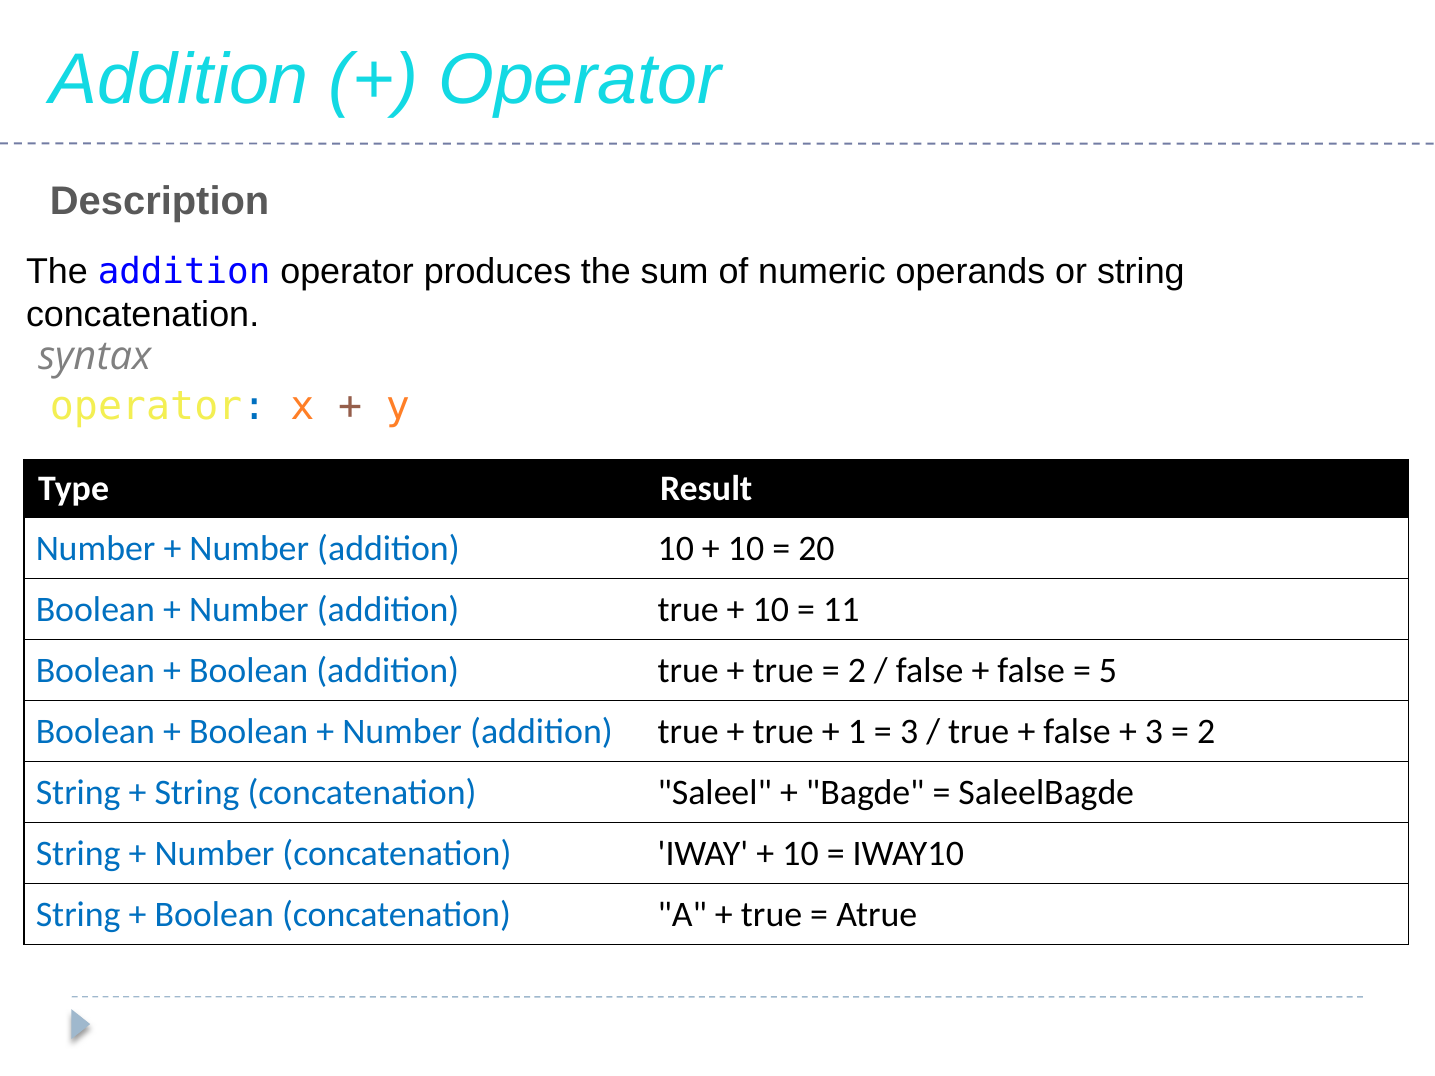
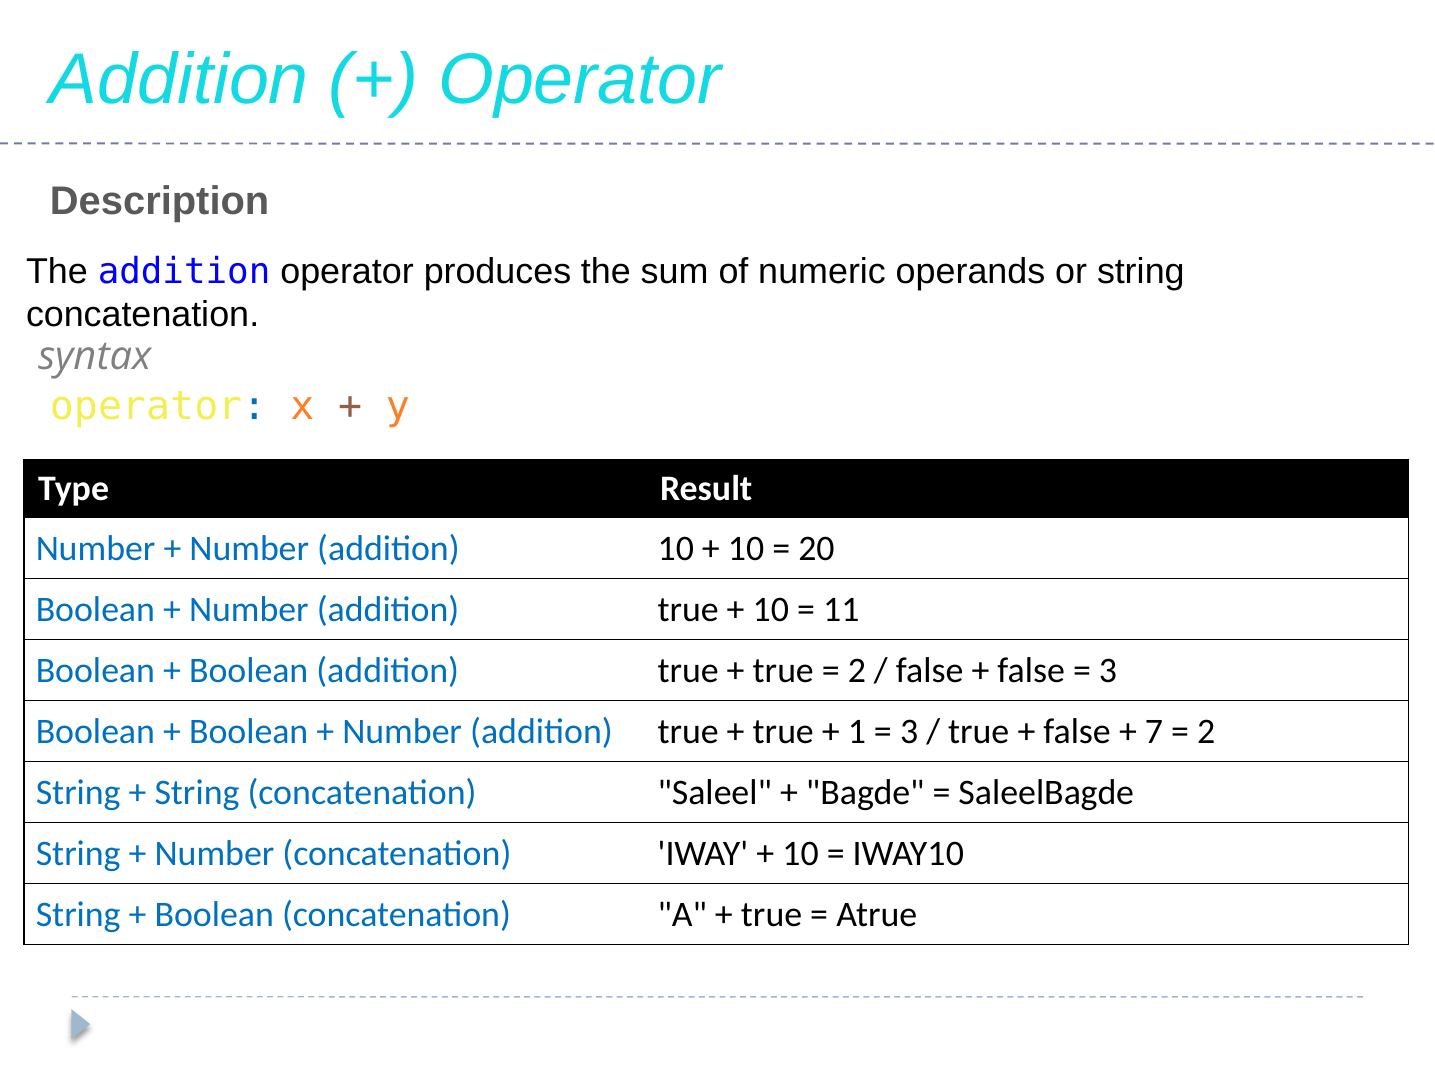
5 at (1108, 671): 5 -> 3
3 at (1154, 732): 3 -> 7
